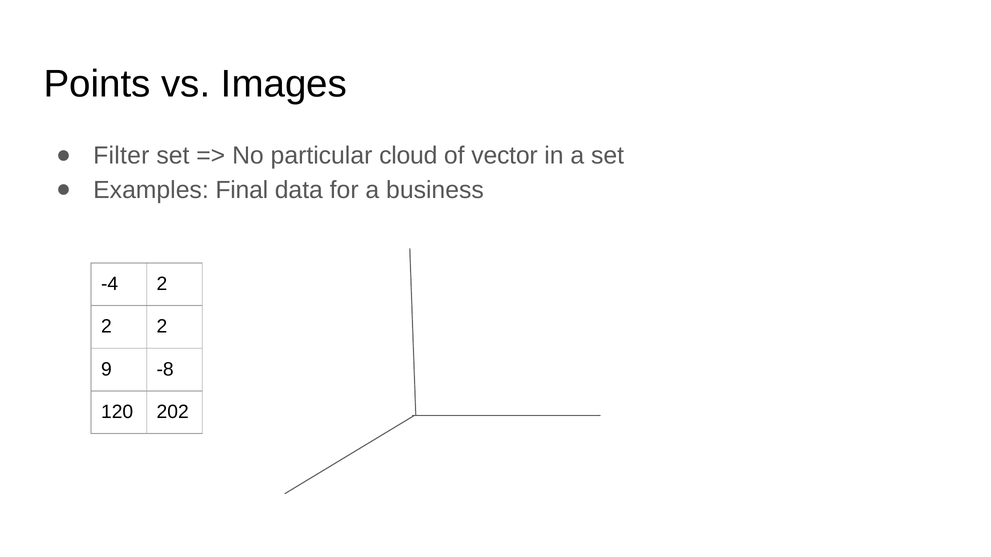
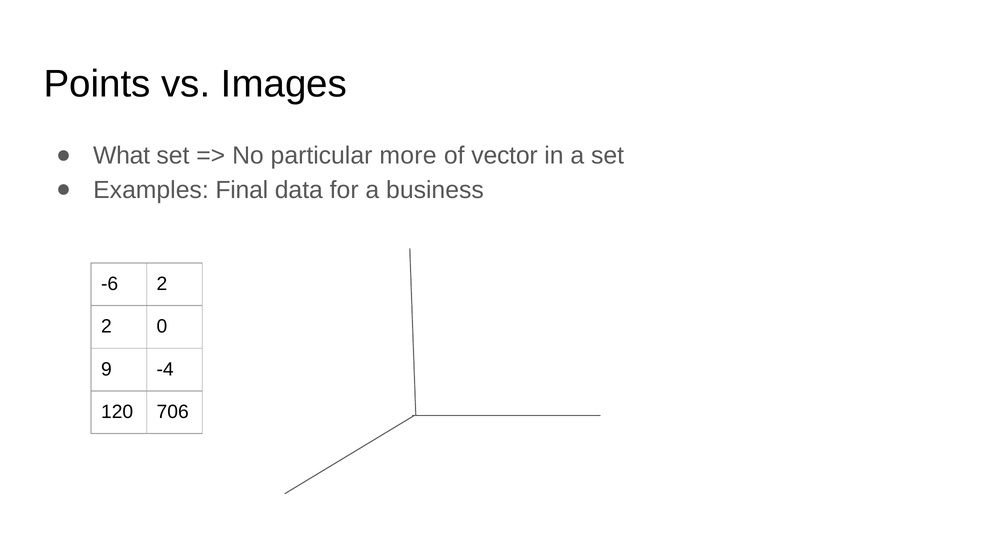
Filter: Filter -> What
cloud: cloud -> more
-4: -4 -> -6
2 at (162, 327): 2 -> 0
-8: -8 -> -4
202: 202 -> 706
